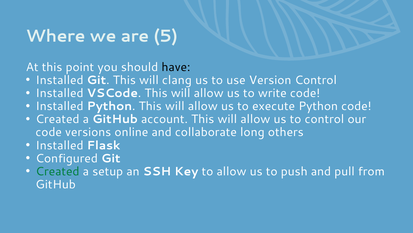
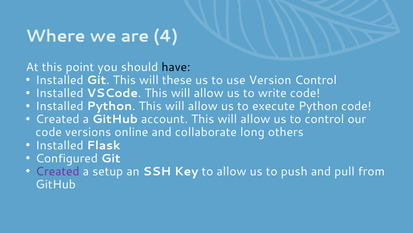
5: 5 -> 4
clang: clang -> these
Created at (57, 171) colour: green -> purple
